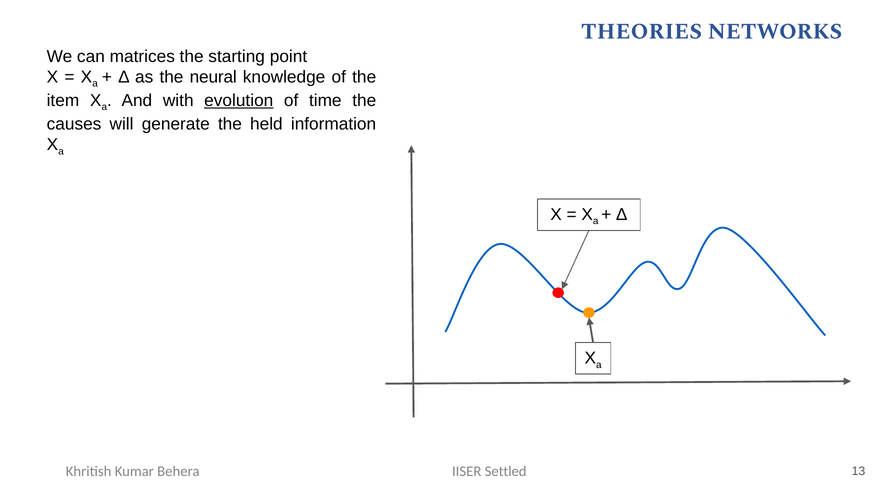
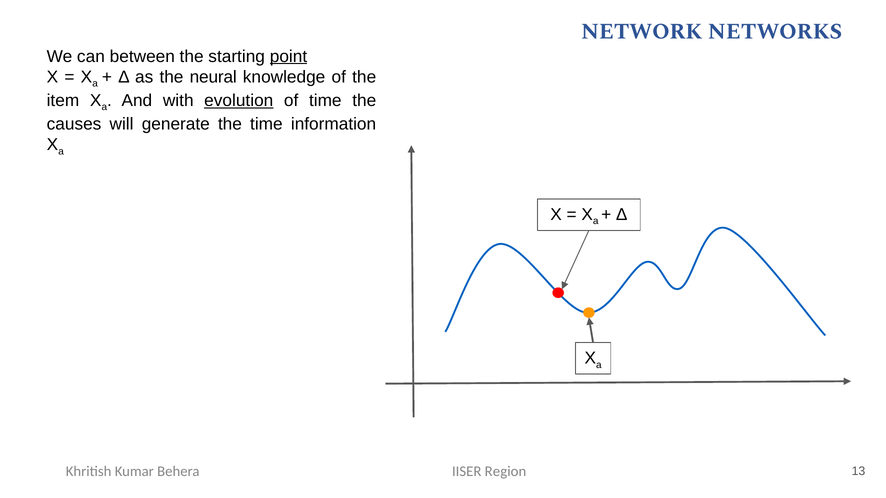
THEORIES: THEORIES -> NETWORK
matrices: matrices -> between
point underline: none -> present
the held: held -> time
Settled: Settled -> Region
